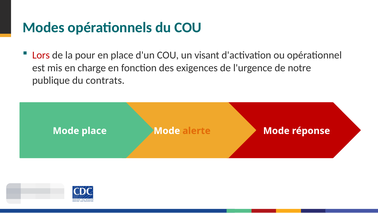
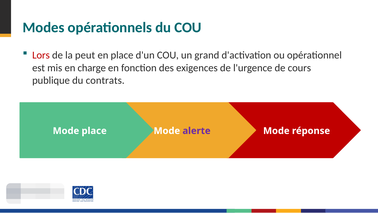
pour: pour -> peut
visant: visant -> grand
notre: notre -> cours
alerte colour: orange -> purple
